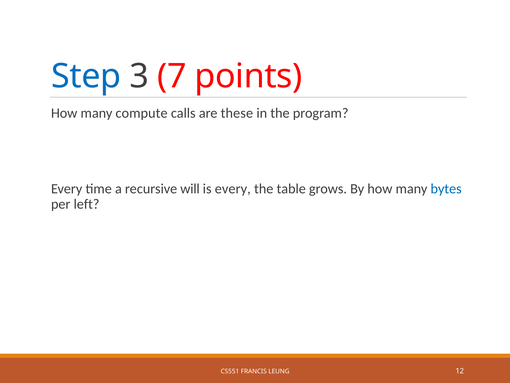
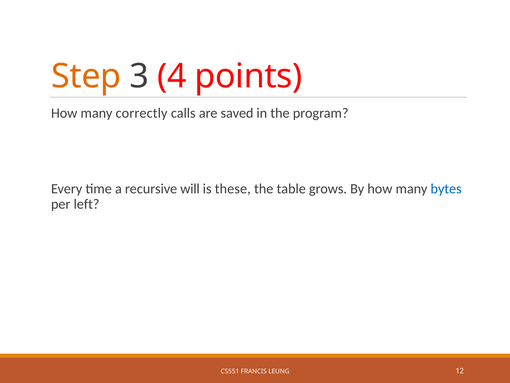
Step colour: blue -> orange
7: 7 -> 4
compute: compute -> correctly
these: these -> saved
is every: every -> these
